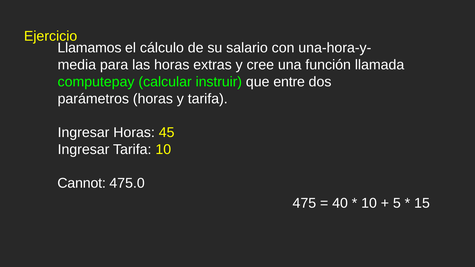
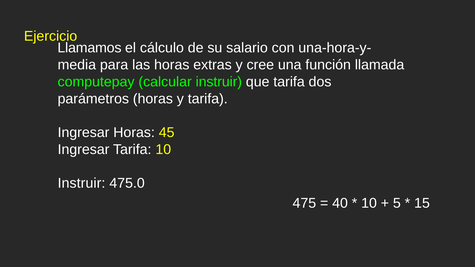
que entre: entre -> tarifa
Cannot at (82, 183): Cannot -> Instruir
